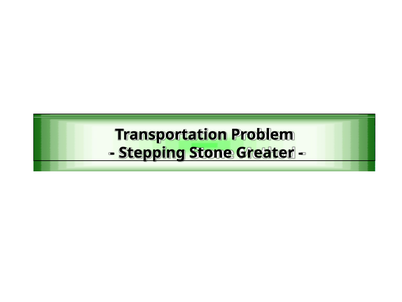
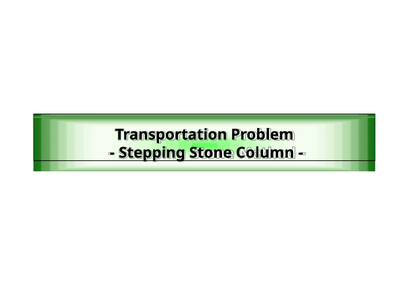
Greater: Greater -> Column
